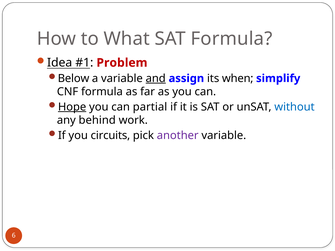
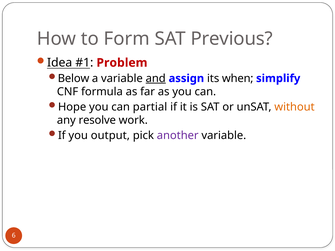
What: What -> Form
SAT Formula: Formula -> Previous
Hope underline: present -> none
without colour: blue -> orange
behind: behind -> resolve
circuits: circuits -> output
